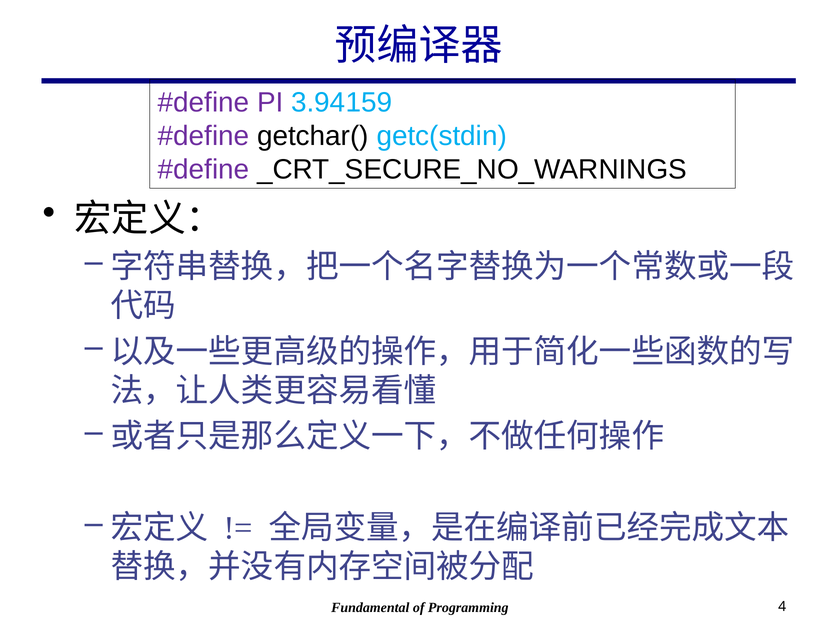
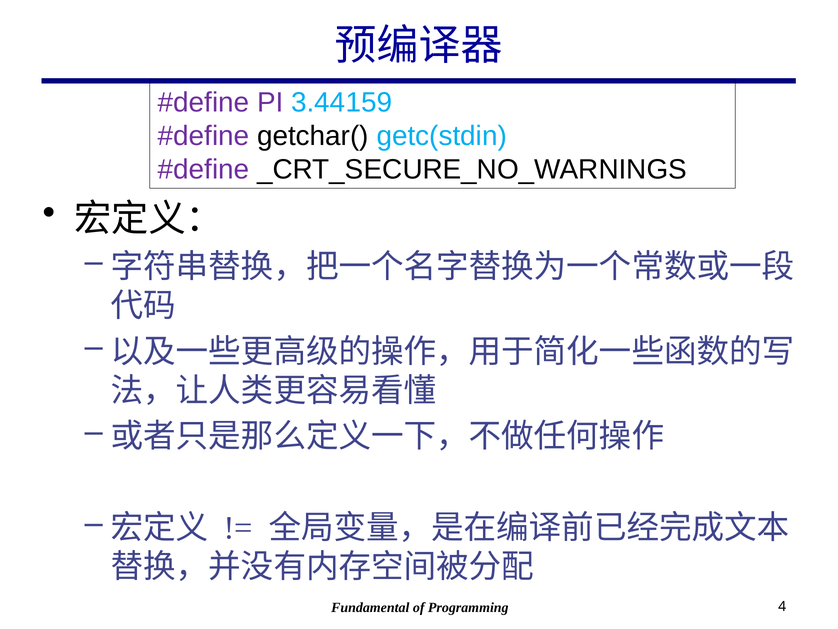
3.94159: 3.94159 -> 3.44159
